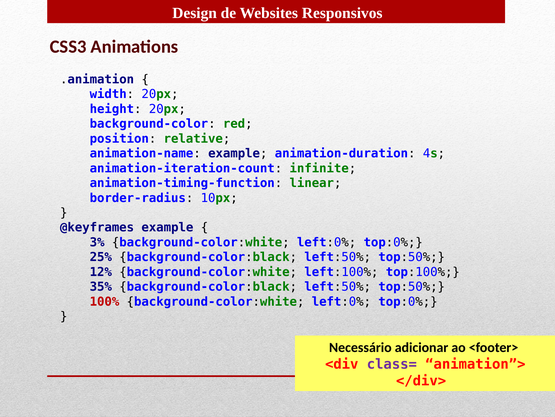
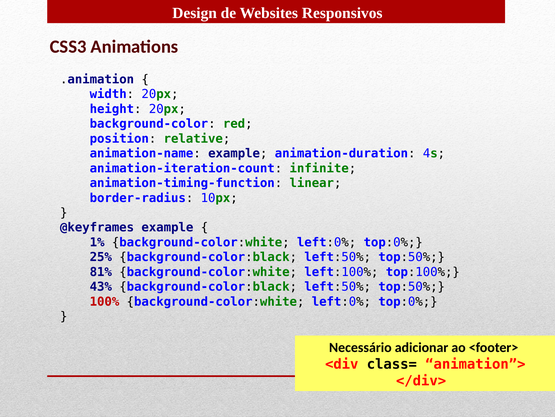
3%: 3% -> 1%
12%: 12% -> 81%
35%: 35% -> 43%
class= colour: purple -> black
